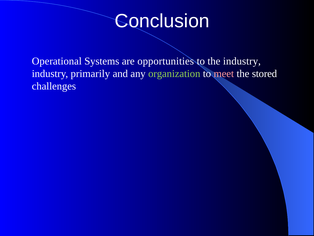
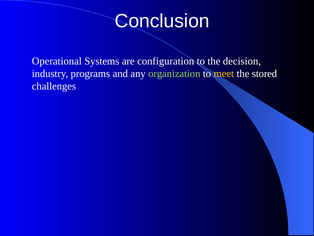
opportunities: opportunities -> configuration
the industry: industry -> decision
primarily: primarily -> programs
meet colour: pink -> yellow
